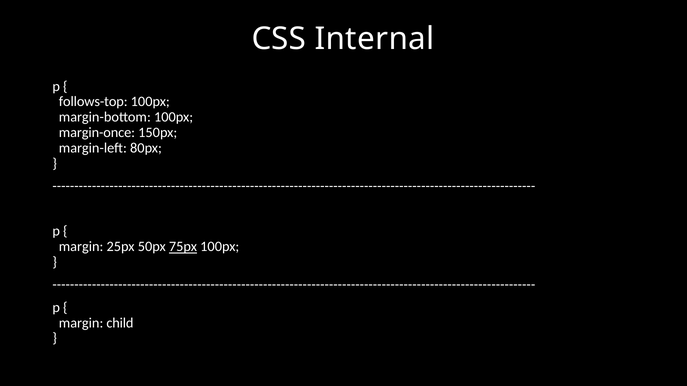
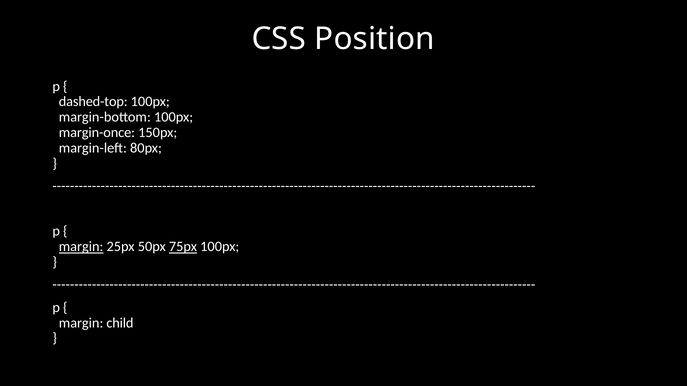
Internal: Internal -> Position
follows-top: follows-top -> dashed-top
margin at (81, 247) underline: none -> present
